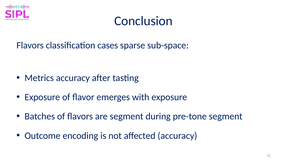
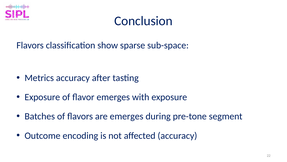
cases: cases -> show
are segment: segment -> emerges
